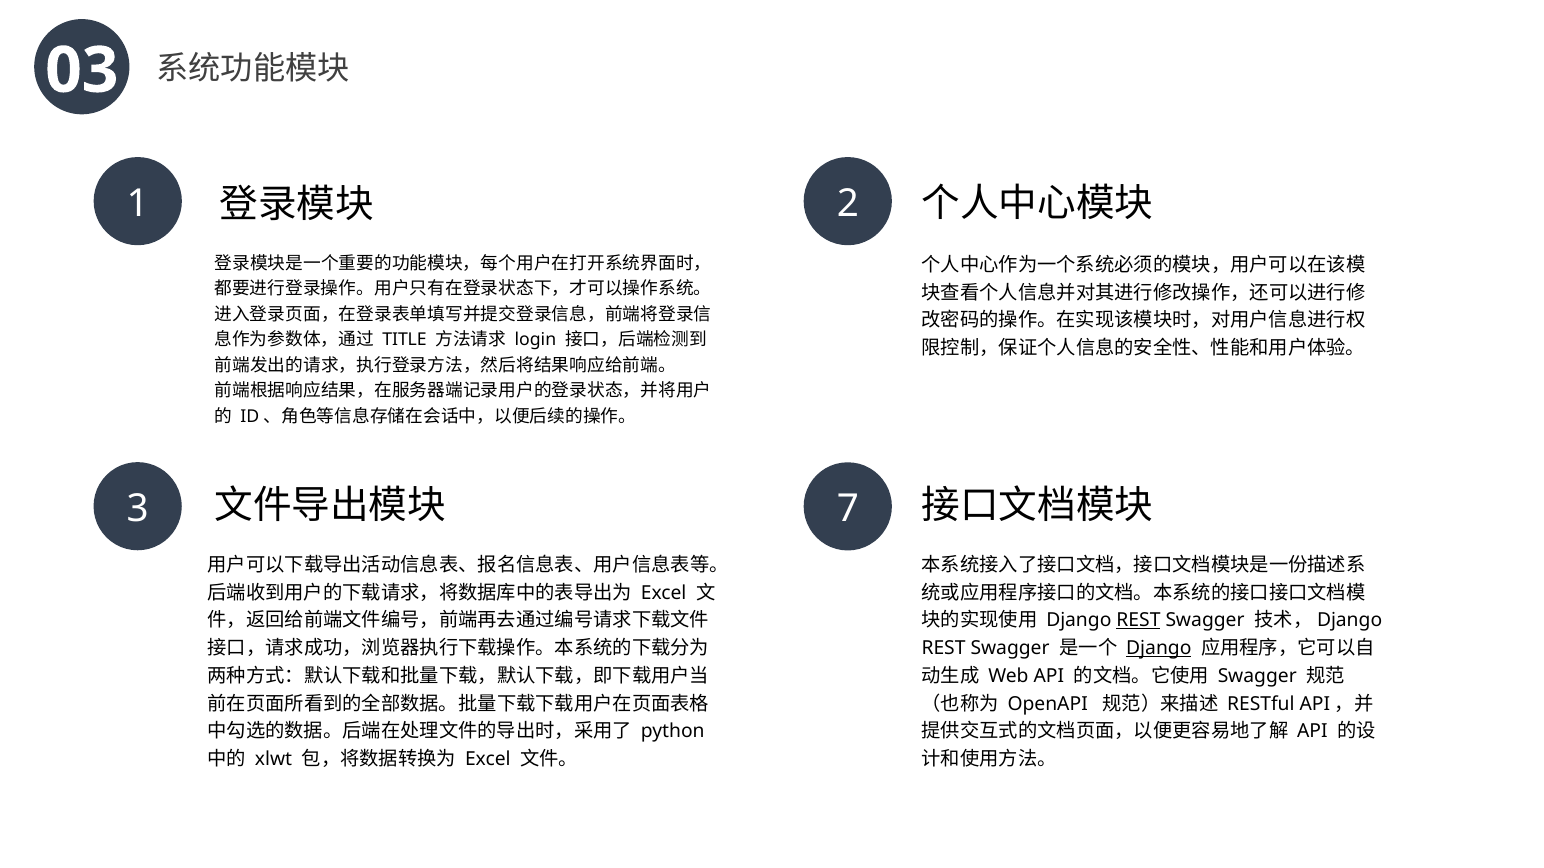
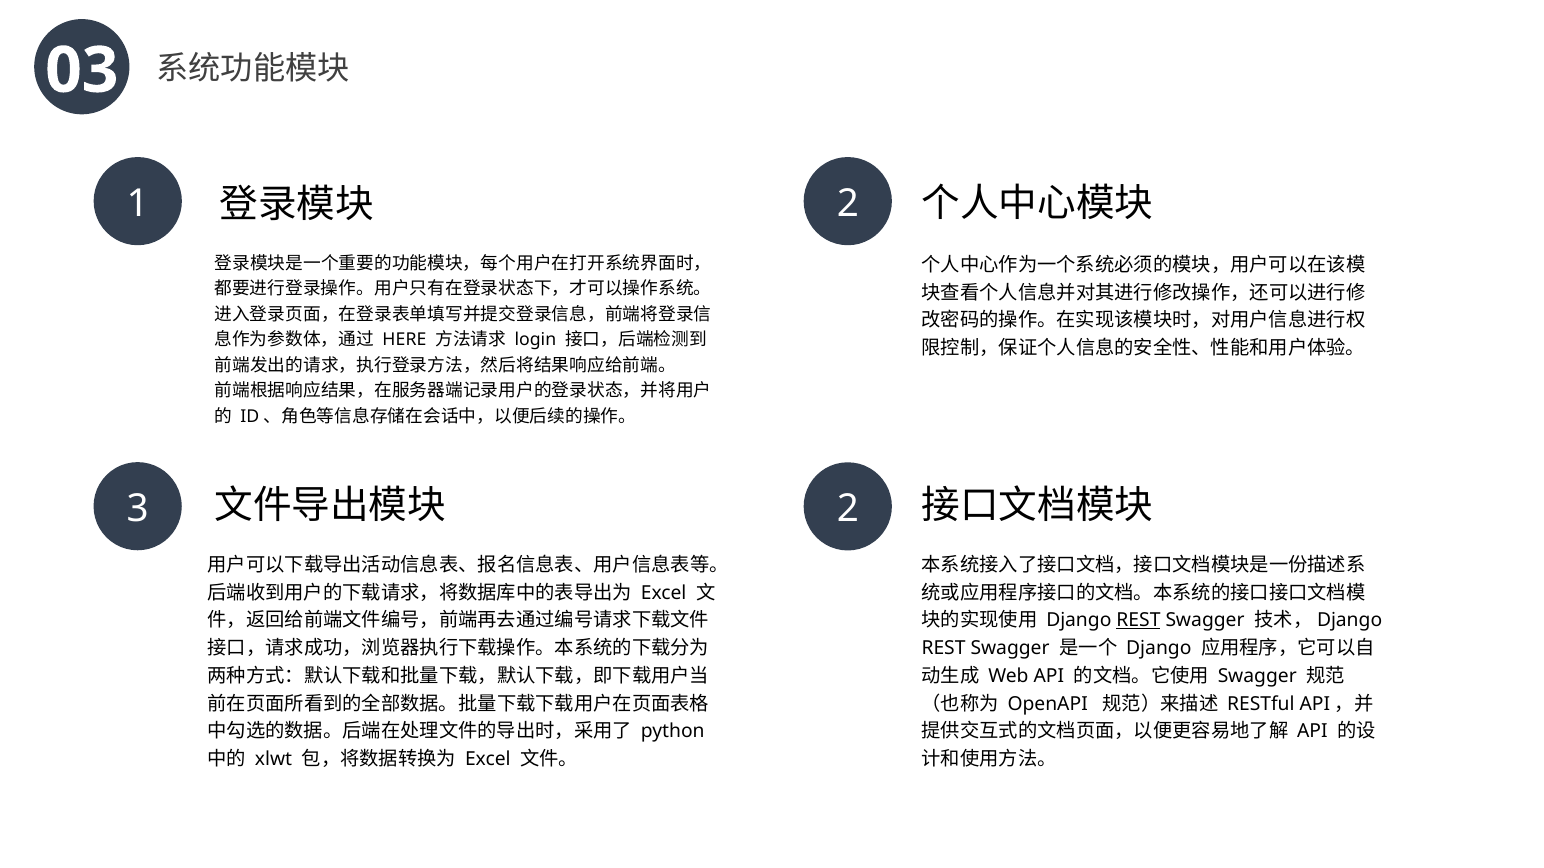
TITLE: TITLE -> HERE
3 7: 7 -> 2
Django at (1159, 649) underline: present -> none
